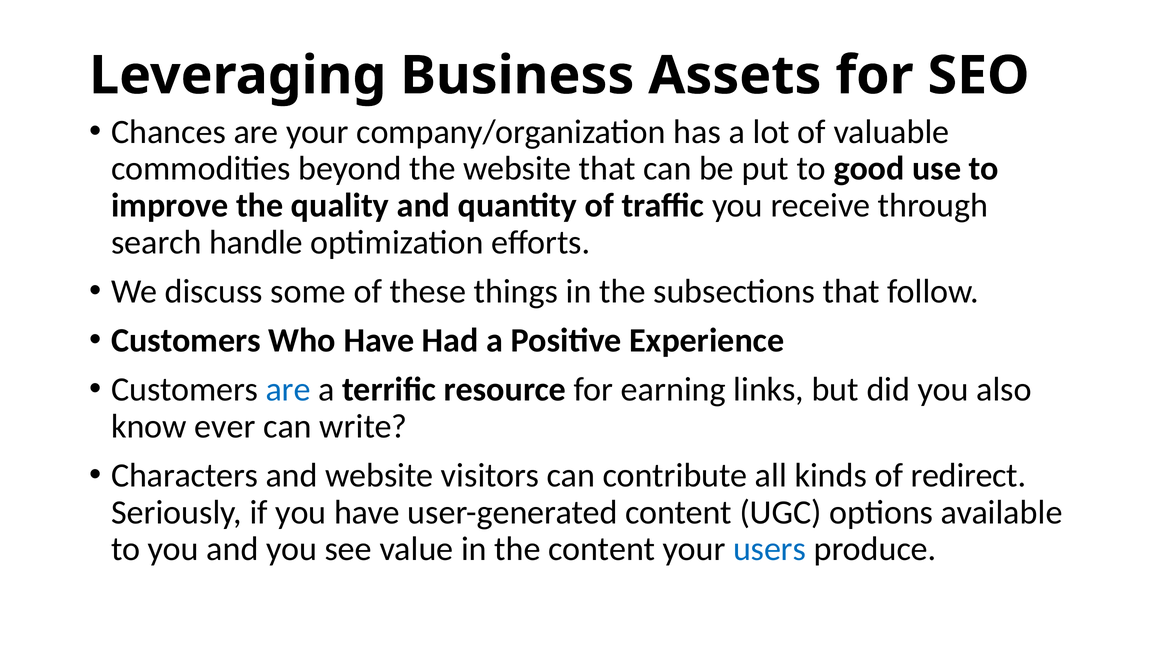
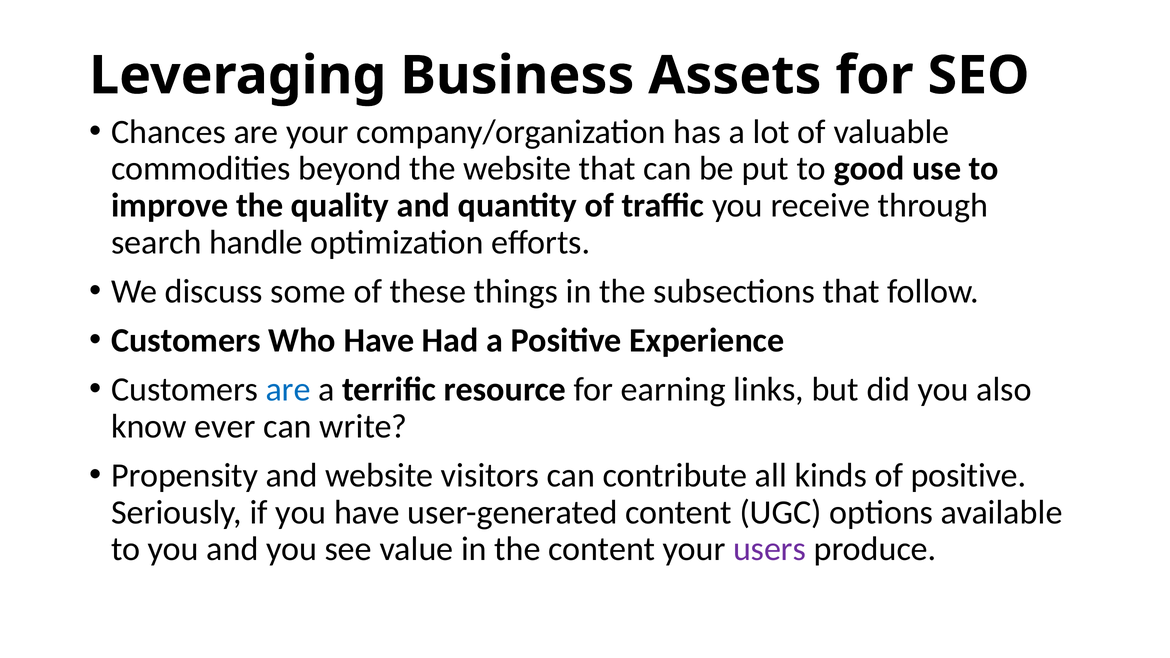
Characters: Characters -> Propensity
of redirect: redirect -> positive
users colour: blue -> purple
